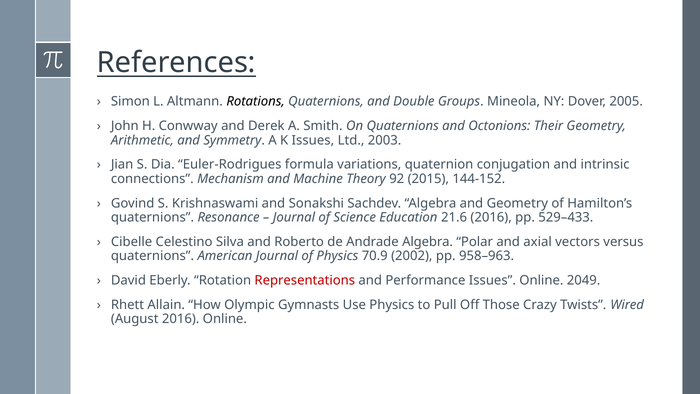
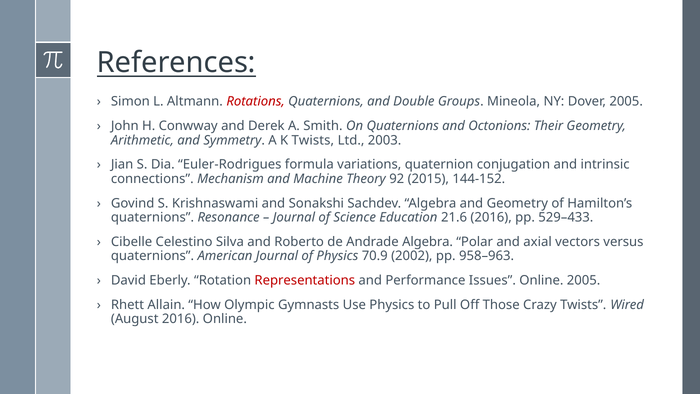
Rotations colour: black -> red
K Issues: Issues -> Twists
Online 2049: 2049 -> 2005
